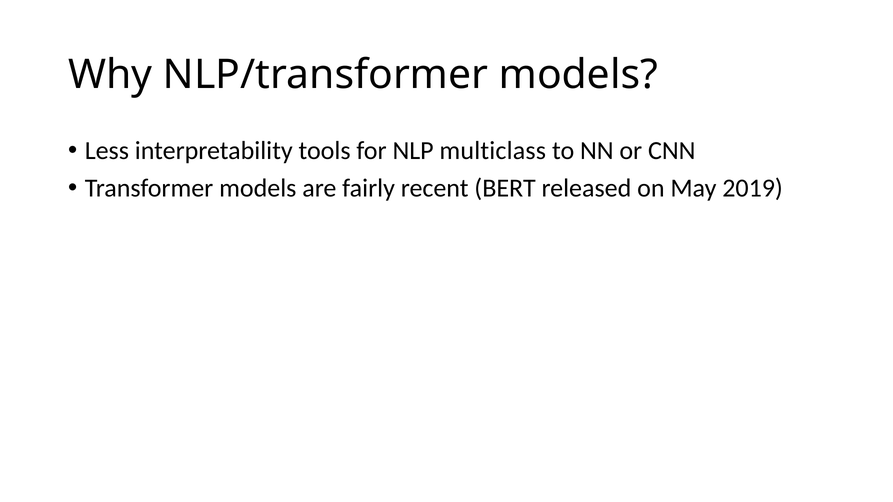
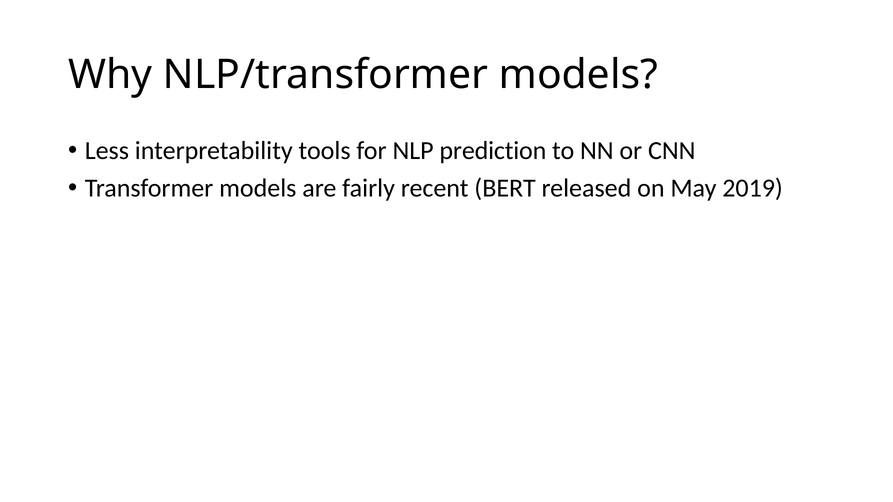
multiclass: multiclass -> prediction
